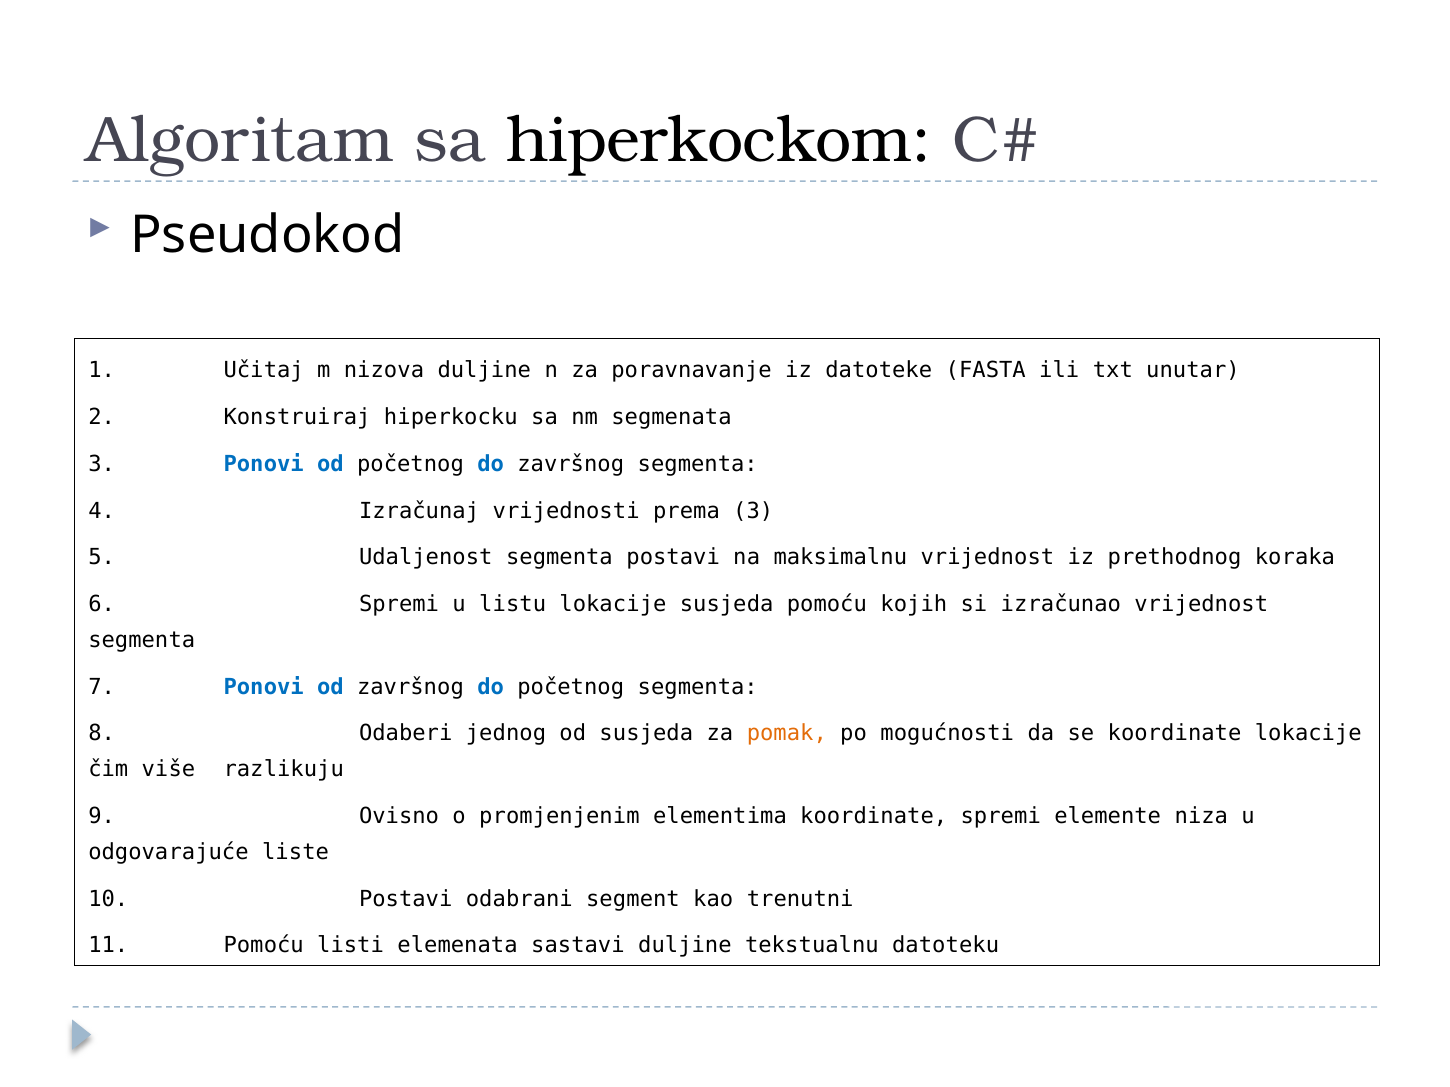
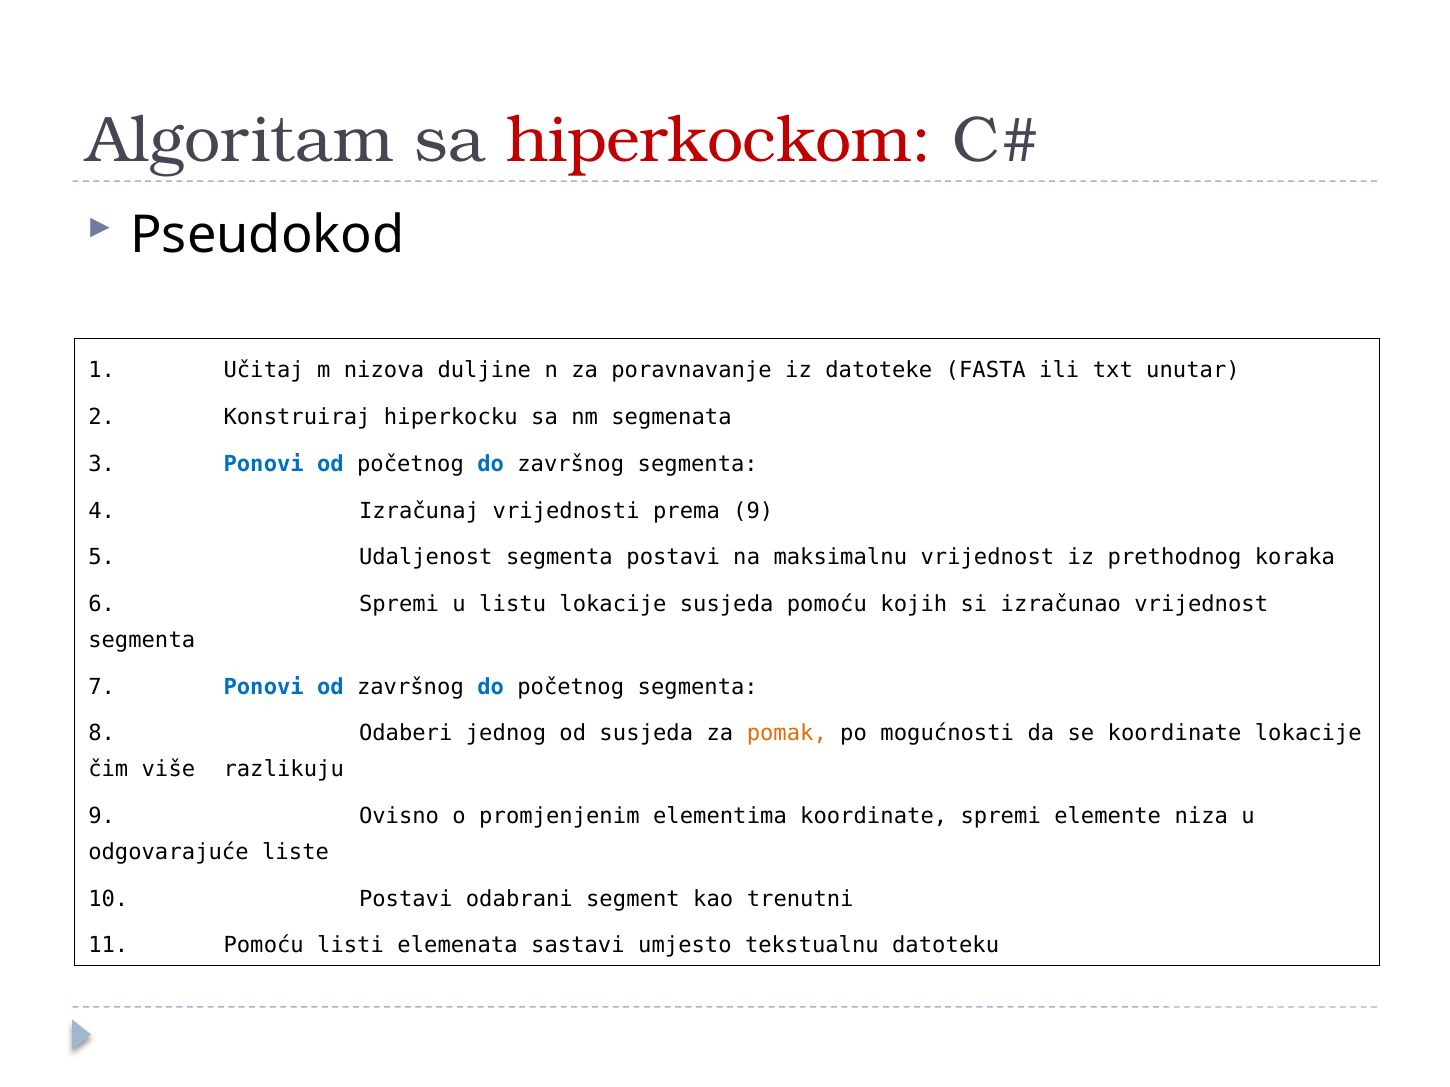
hiperkockom colour: black -> red
prema 3: 3 -> 9
sastavi duljine: duljine -> umjesto
